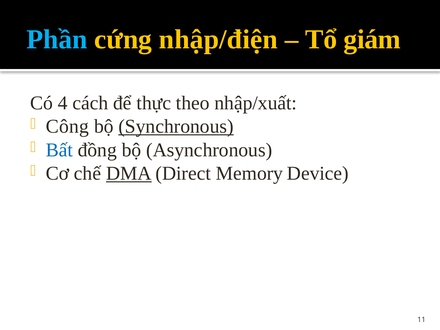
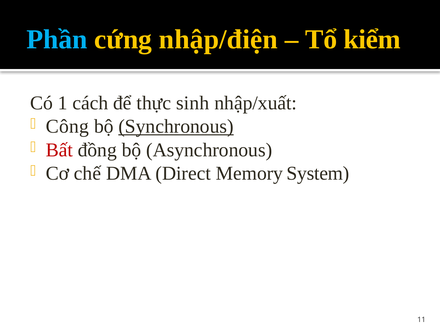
giám: giám -> kiểm
4: 4 -> 1
theo: theo -> sinh
Bất colour: blue -> red
DMA underline: present -> none
Device: Device -> System
